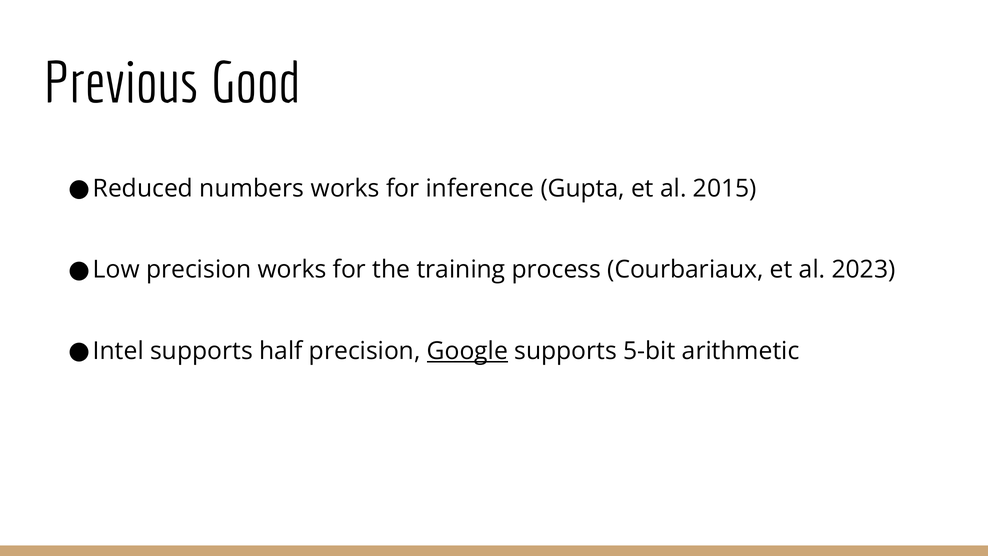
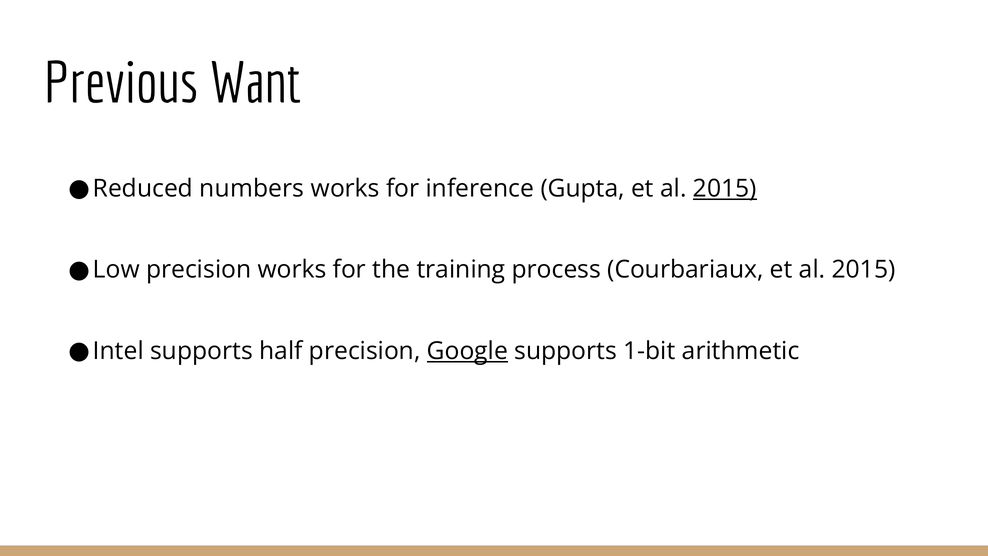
Good: Good -> Want
2015 at (725, 188) underline: none -> present
Courbariaux et al 2023: 2023 -> 2015
5-bit: 5-bit -> 1-bit
